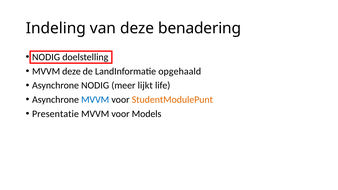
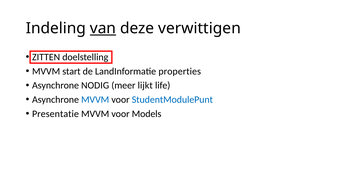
van underline: none -> present
benadering: benadering -> verwittigen
NODIG at (46, 57): NODIG -> ZITTEN
MVVM deze: deze -> start
opgehaald: opgehaald -> properties
StudentModulePunt colour: orange -> blue
